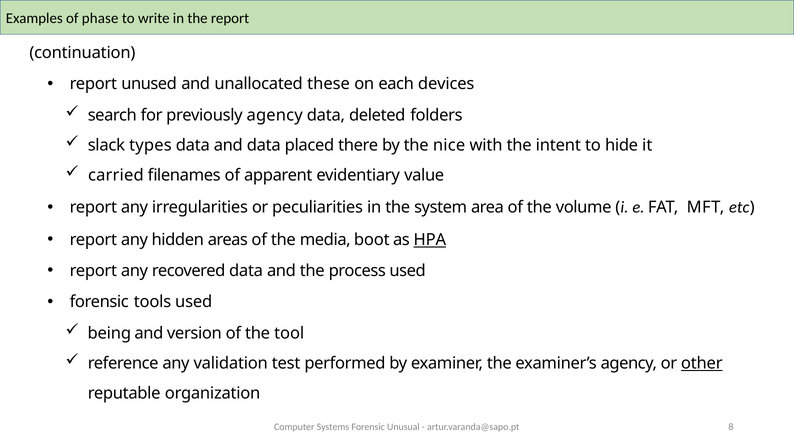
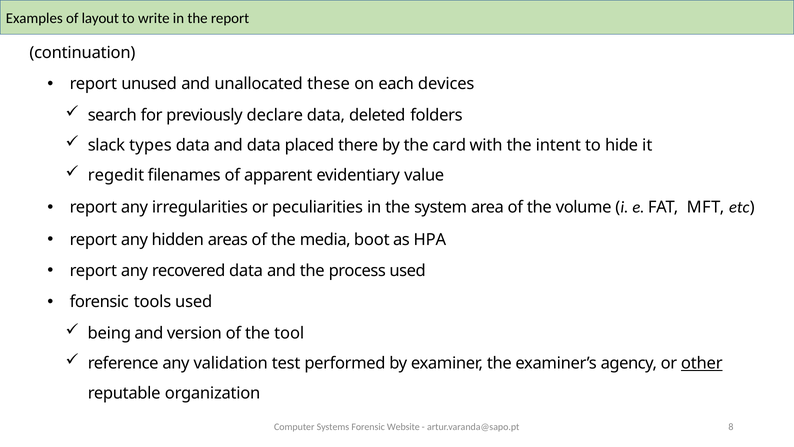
phase: phase -> layout
previously agency: agency -> declare
nice: nice -> card
carried: carried -> regedit
HPA underline: present -> none
Unusual: Unusual -> Website
